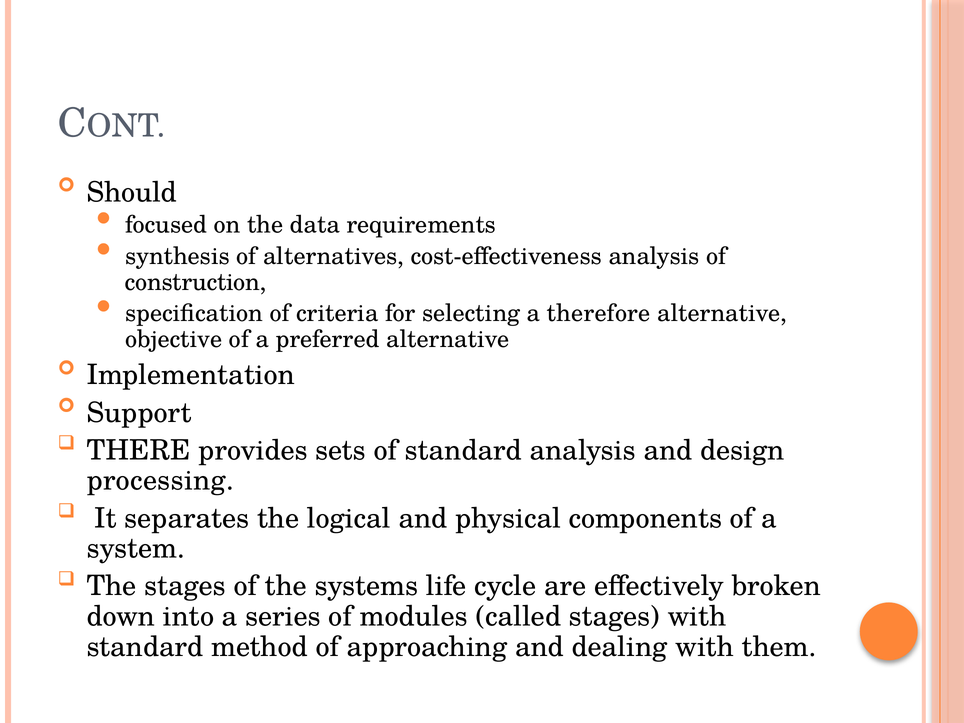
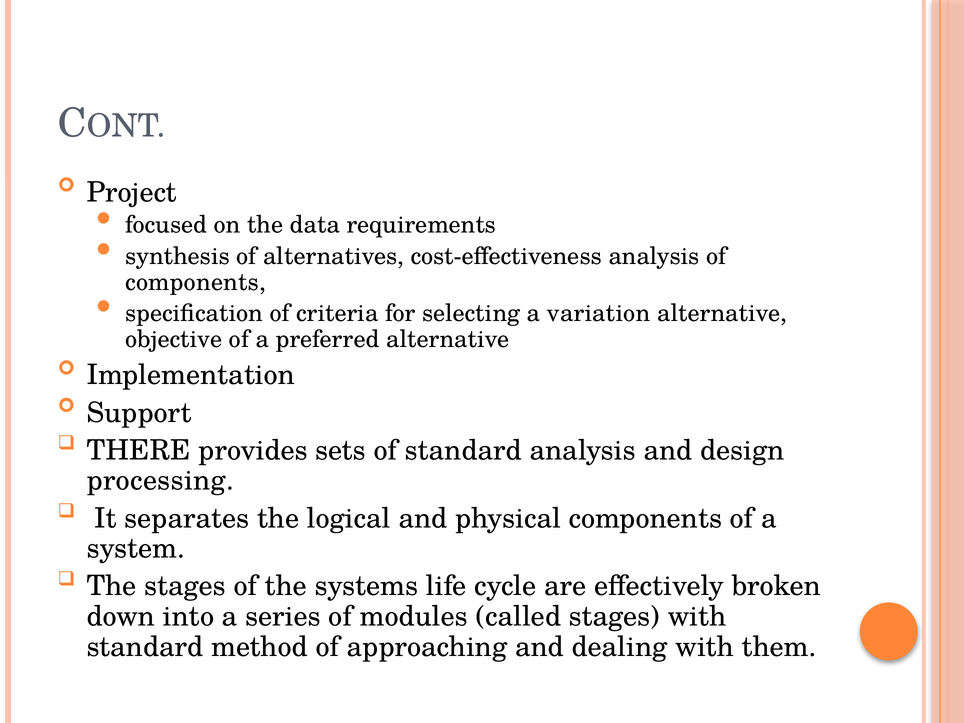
Should: Should -> Project
construction at (196, 282): construction -> components
therefore: therefore -> variation
